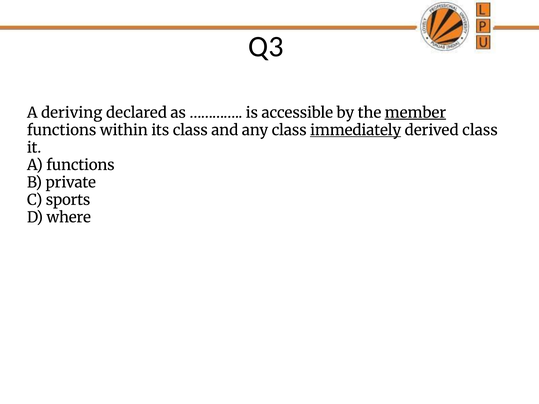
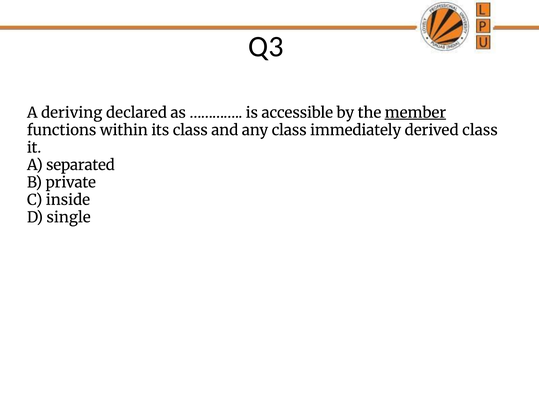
immediately underline: present -> none
A functions: functions -> separated
sports: sports -> inside
where: where -> single
